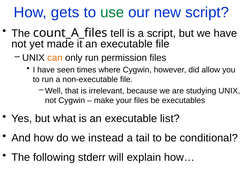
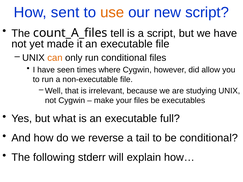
gets: gets -> sent
use colour: green -> orange
run permission: permission -> conditional
list: list -> full
instead: instead -> reverse
